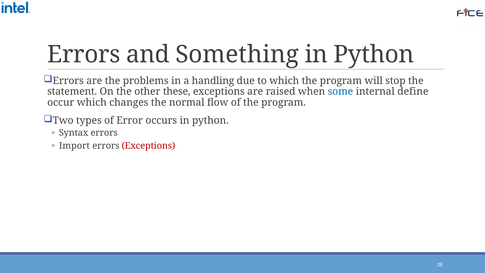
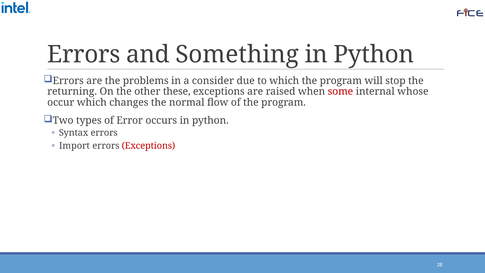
handling: handling -> consider
statement: statement -> returning
some colour: blue -> red
define: define -> whose
